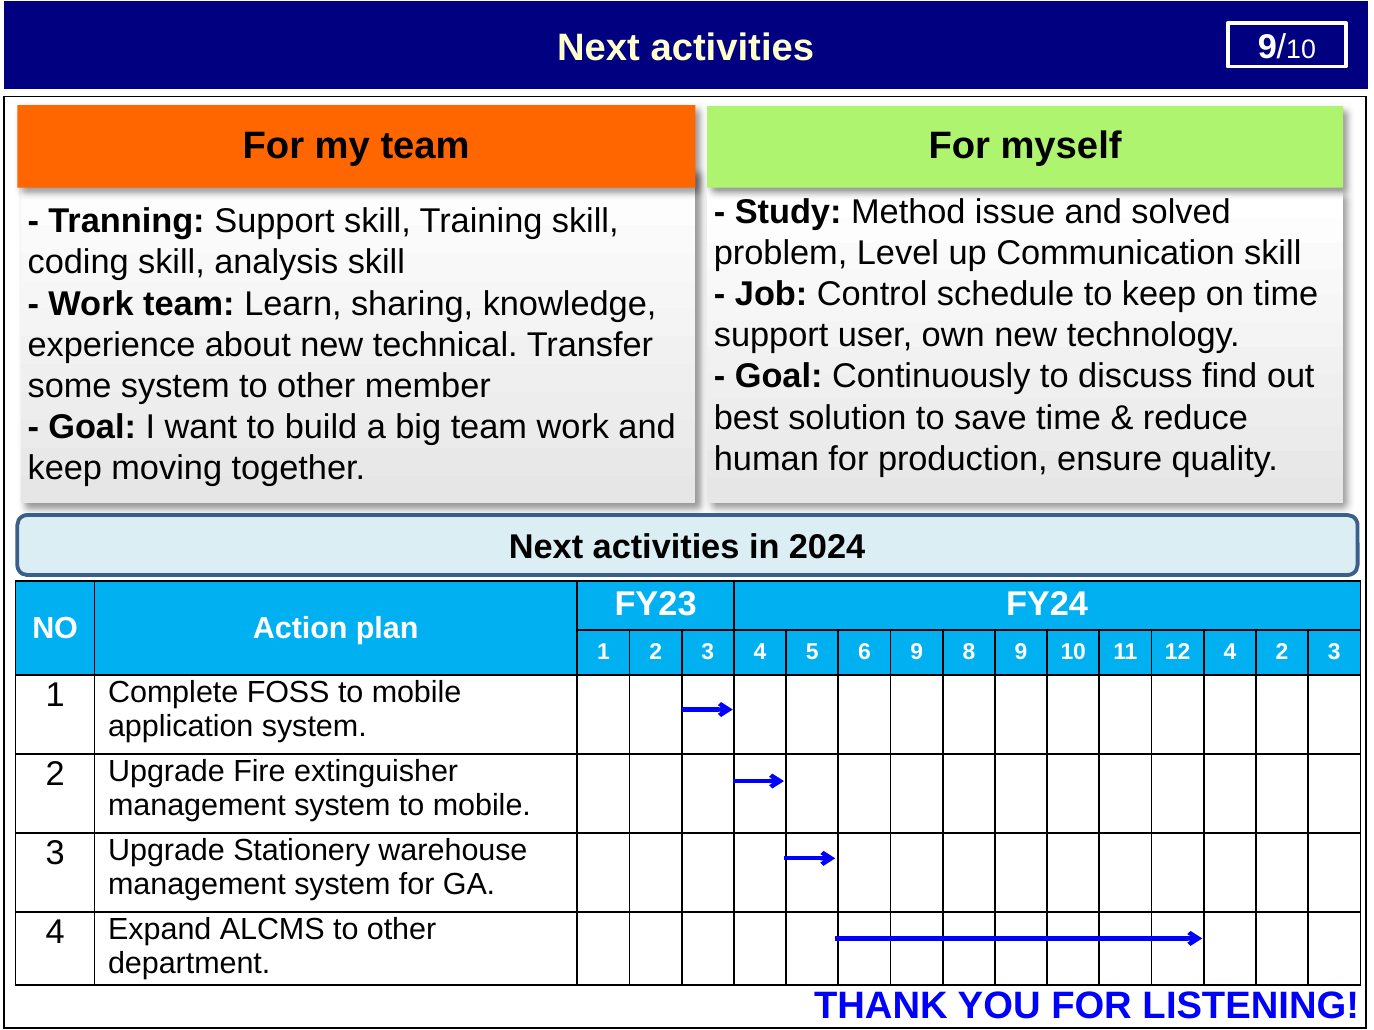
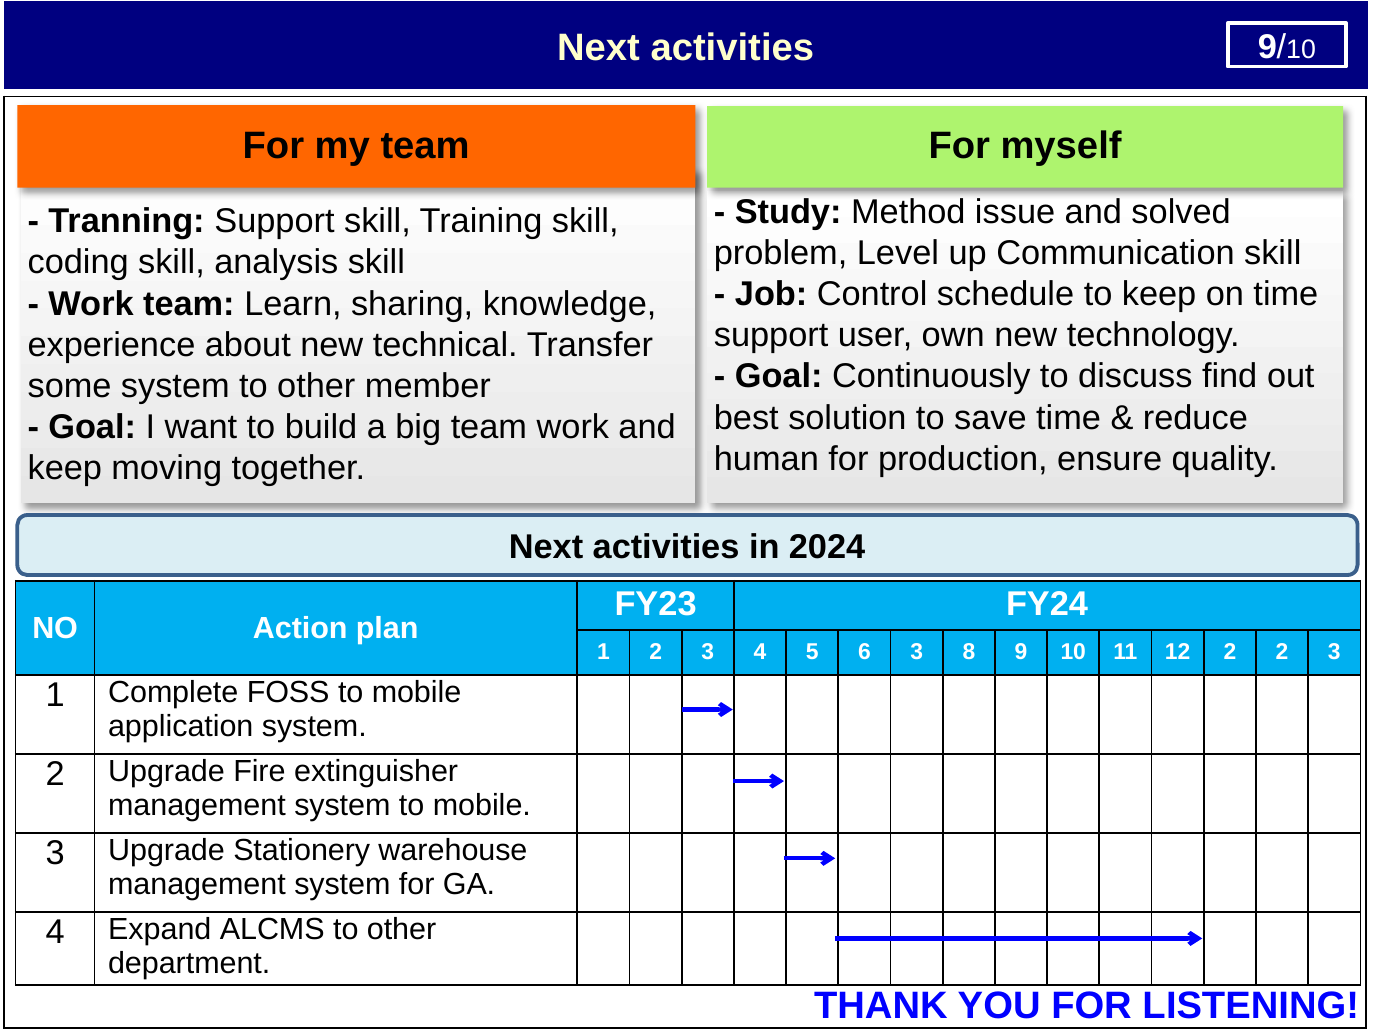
6 9: 9 -> 3
12 4: 4 -> 2
